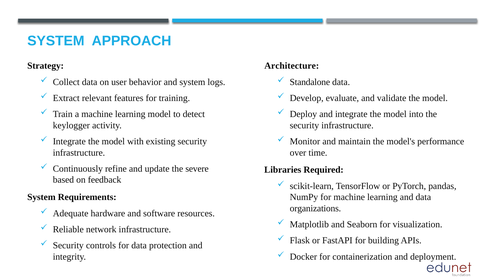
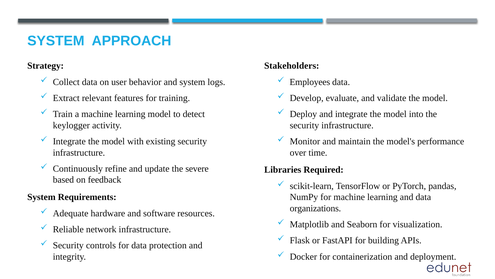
Architecture: Architecture -> Stakeholders
Standalone: Standalone -> Employees
